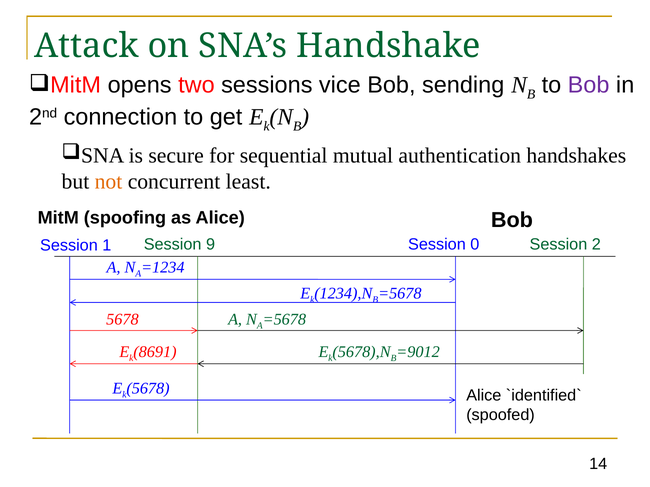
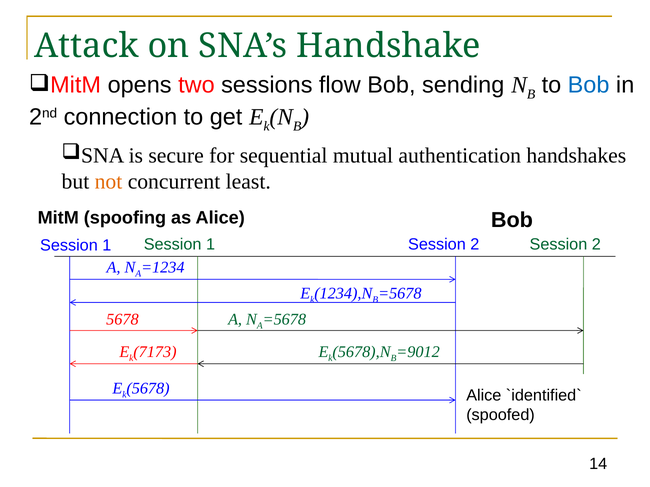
vice: vice -> flow
Bob at (589, 85) colour: purple -> blue
1 Session 9: 9 -> 1
0 at (475, 245): 0 -> 2
8691: 8691 -> 7173
